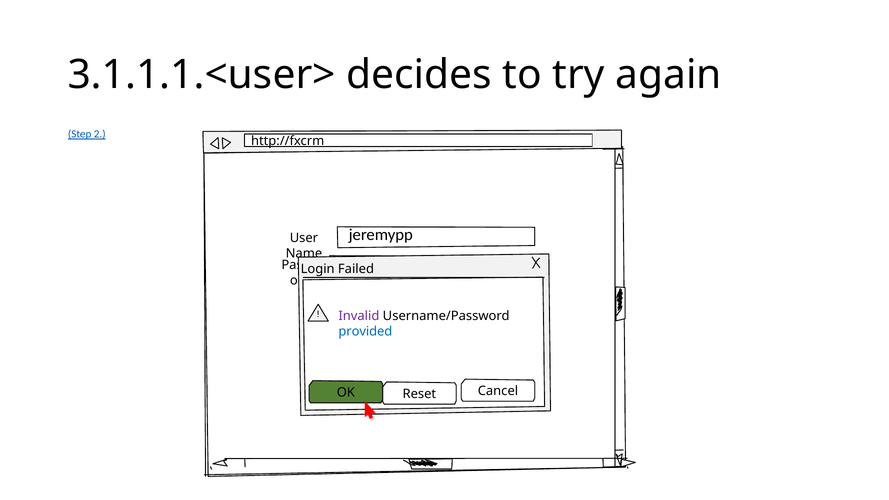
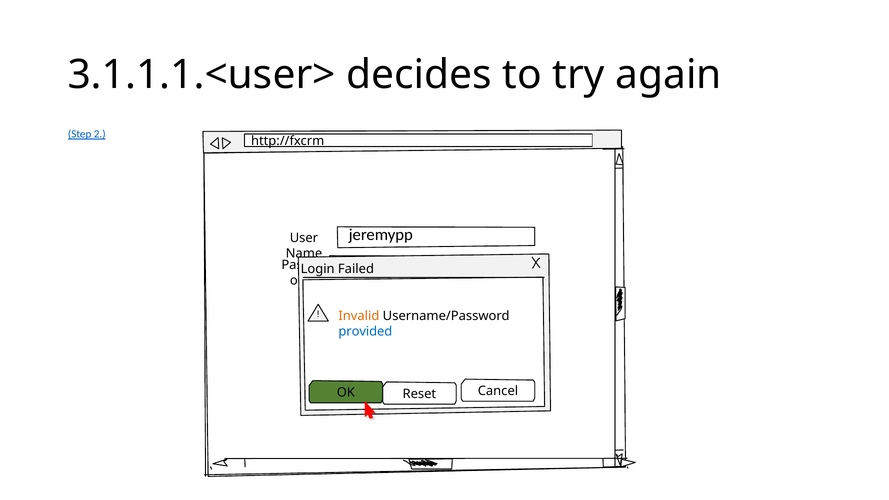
Invalid colour: purple -> orange
